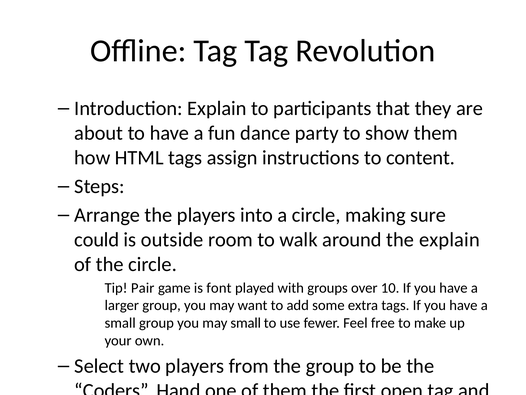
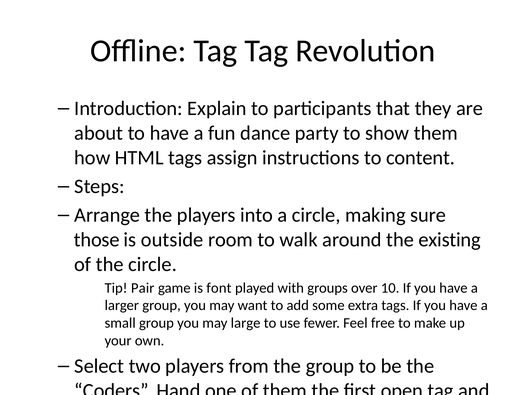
could at (97, 239): could -> those
the explain: explain -> existing
may small: small -> large
